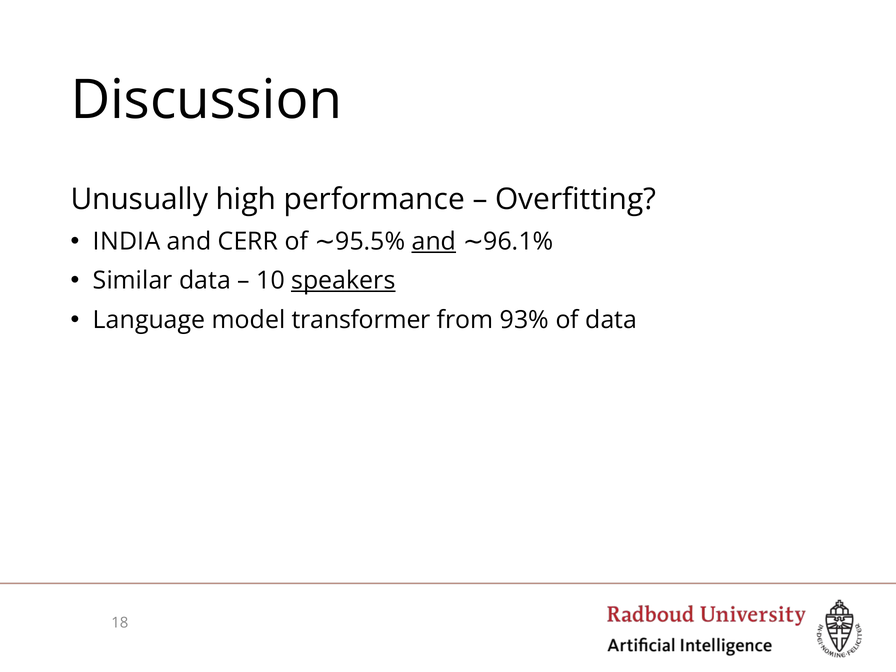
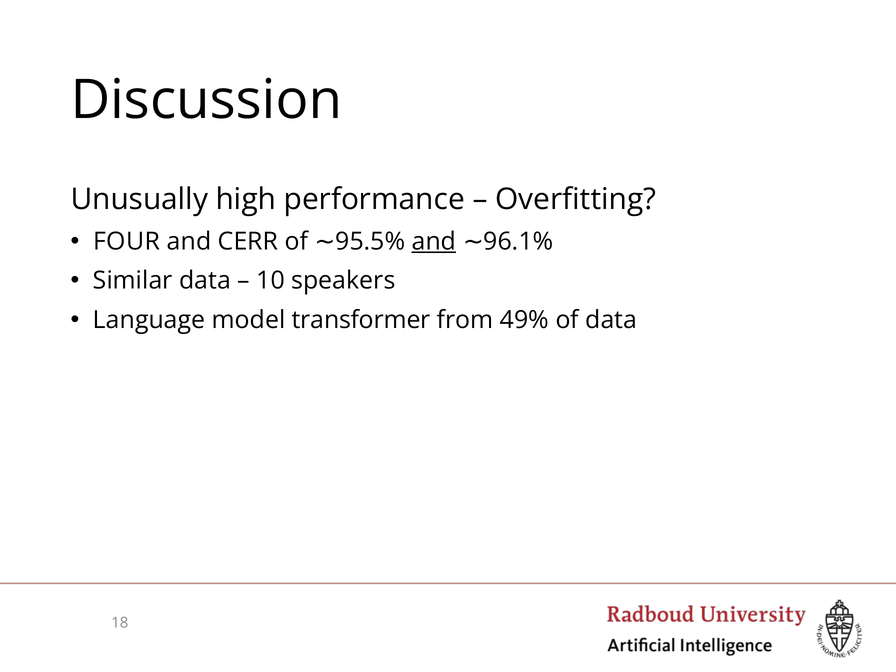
INDIA: INDIA -> FOUR
speakers underline: present -> none
93%: 93% -> 49%
